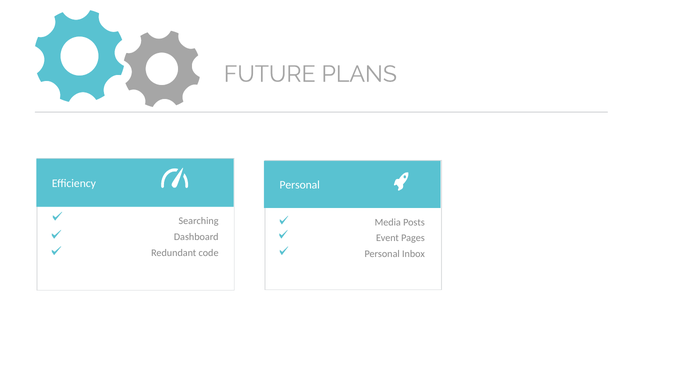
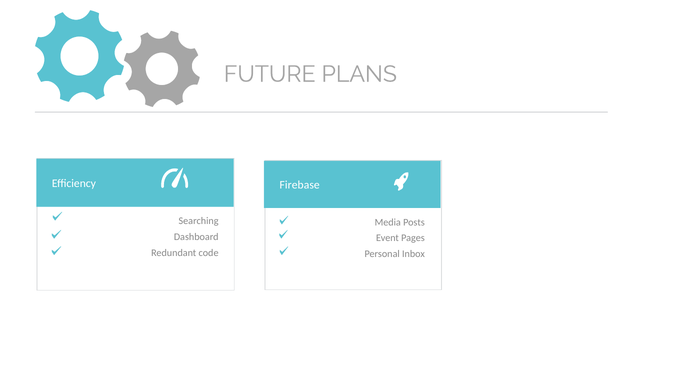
Personal at (300, 185): Personal -> Firebase
